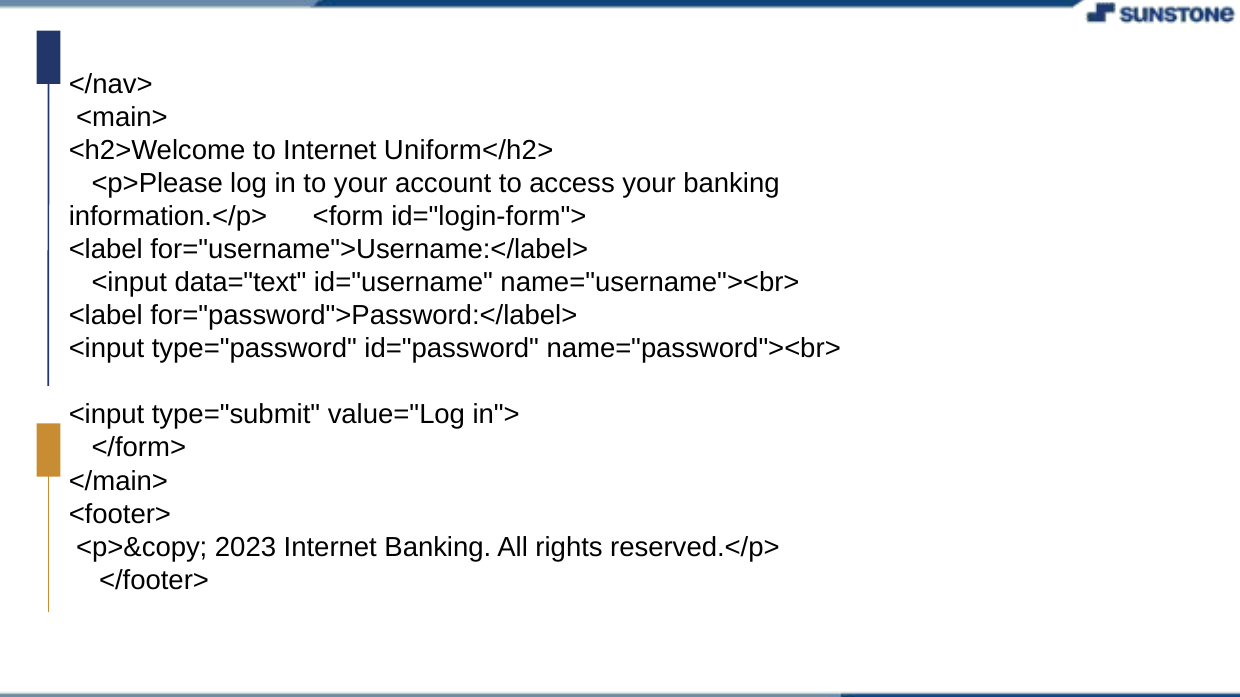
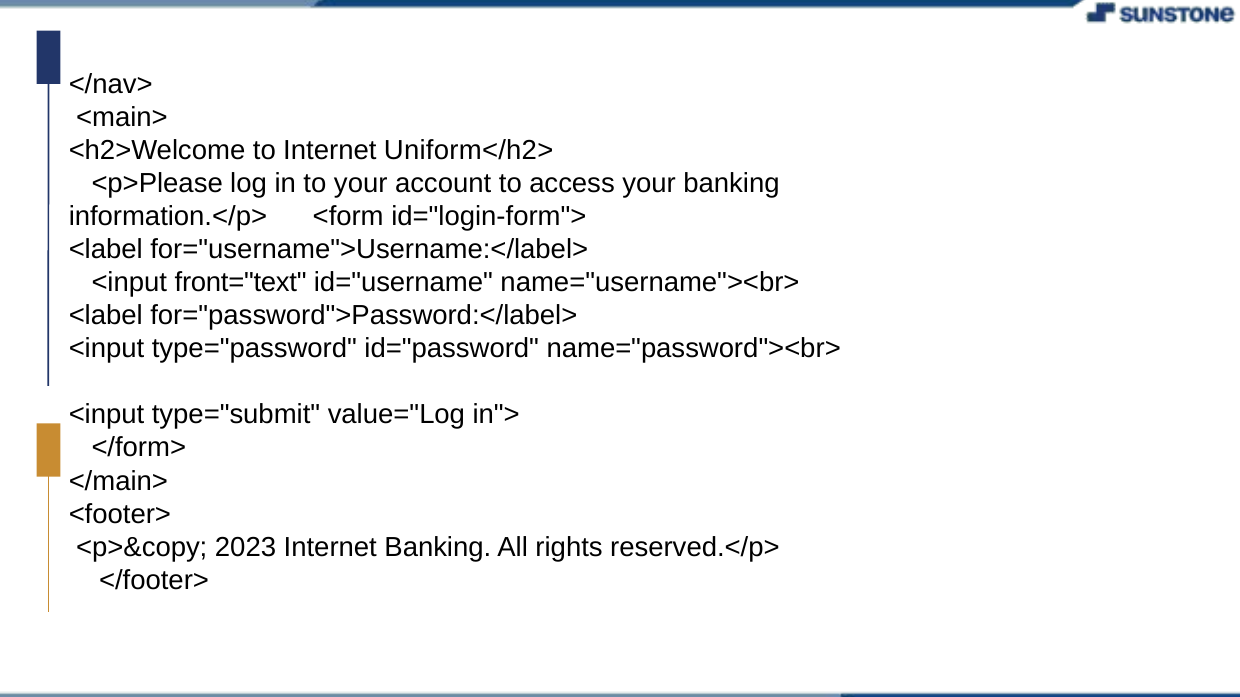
data="text: data="text -> front="text
